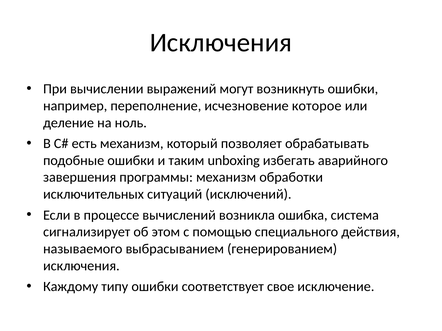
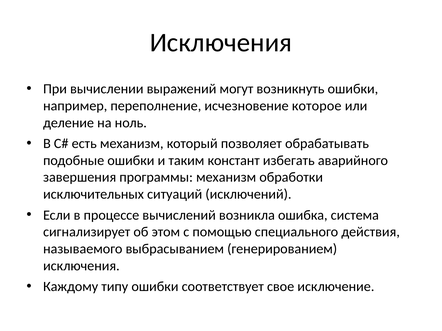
unboxing: unboxing -> констант
